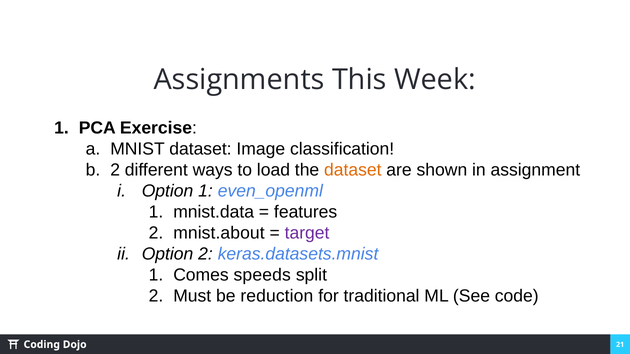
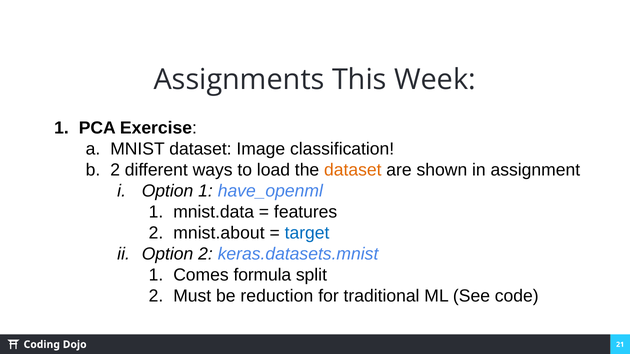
even_openml: even_openml -> have_openml
target colour: purple -> blue
speeds: speeds -> formula
